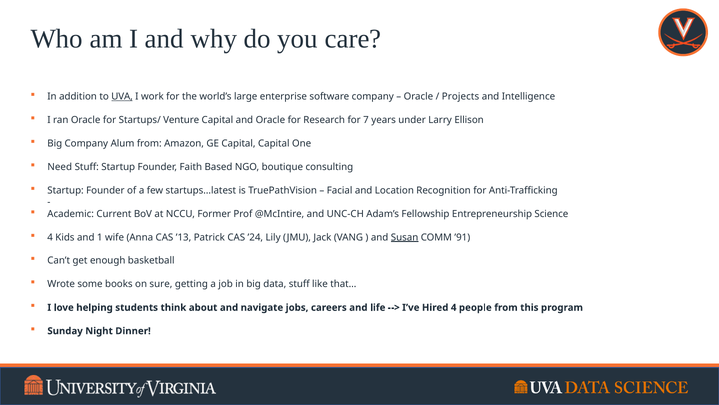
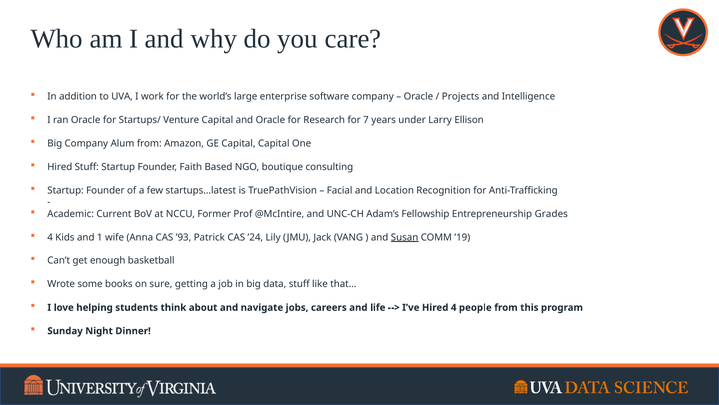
UVA underline: present -> none
Need at (60, 167): Need -> Hired
Science: Science -> Grades
’13: ’13 -> ’93
’91: ’91 -> ’19
